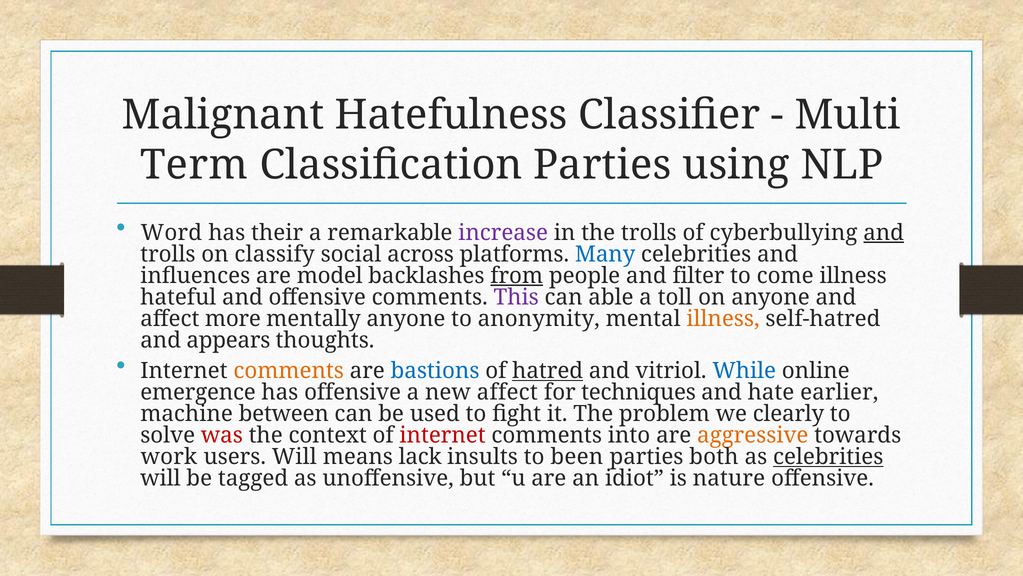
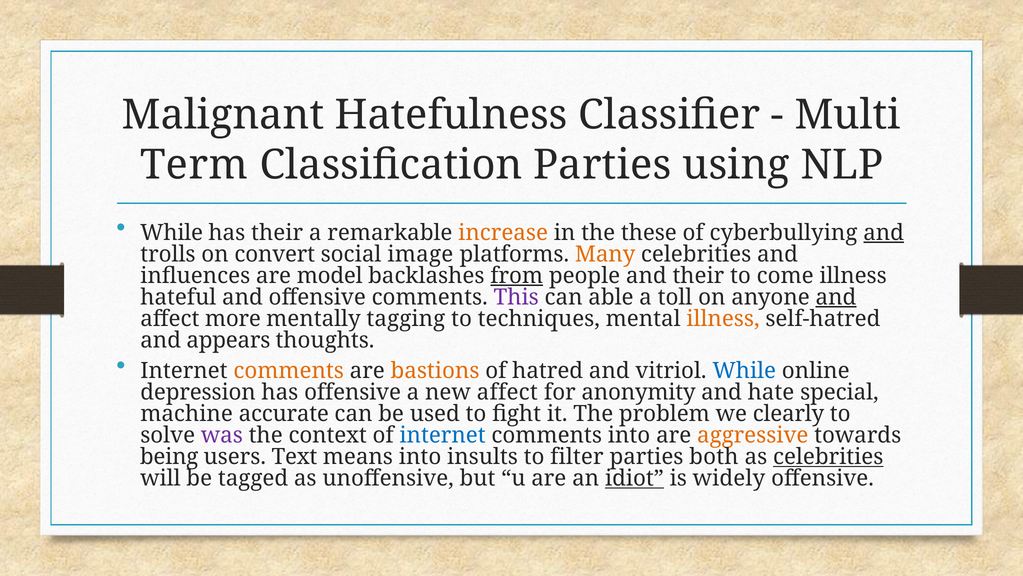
Word at (171, 232): Word -> While
increase colour: purple -> orange
the trolls: trolls -> these
classify: classify -> convert
across: across -> image
Many colour: blue -> orange
and filter: filter -> their
and at (836, 297) underline: none -> present
mentally anyone: anyone -> tagging
anonymity: anonymity -> techniques
bastions colour: blue -> orange
hatred underline: present -> none
emergence: emergence -> depression
techniques: techniques -> anonymity
earlier: earlier -> special
between: between -> accurate
was colour: red -> purple
internet at (443, 435) colour: red -> blue
work: work -> being
users Will: Will -> Text
means lack: lack -> into
been: been -> filter
idiot underline: none -> present
nature: nature -> widely
